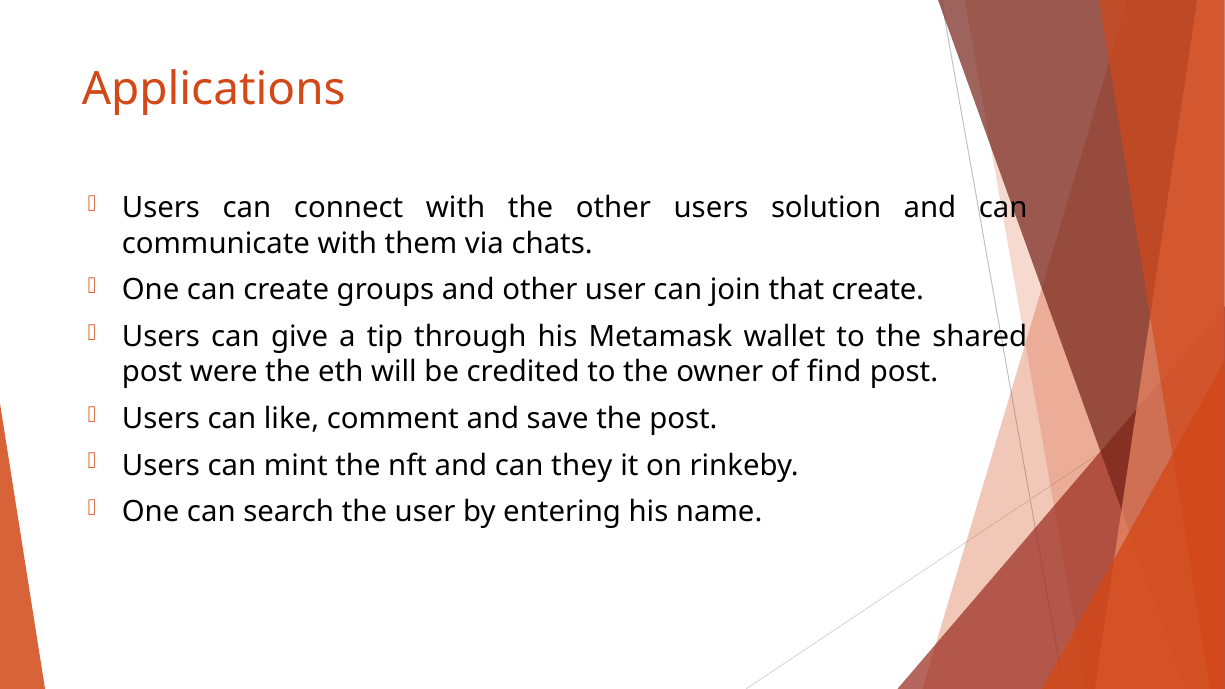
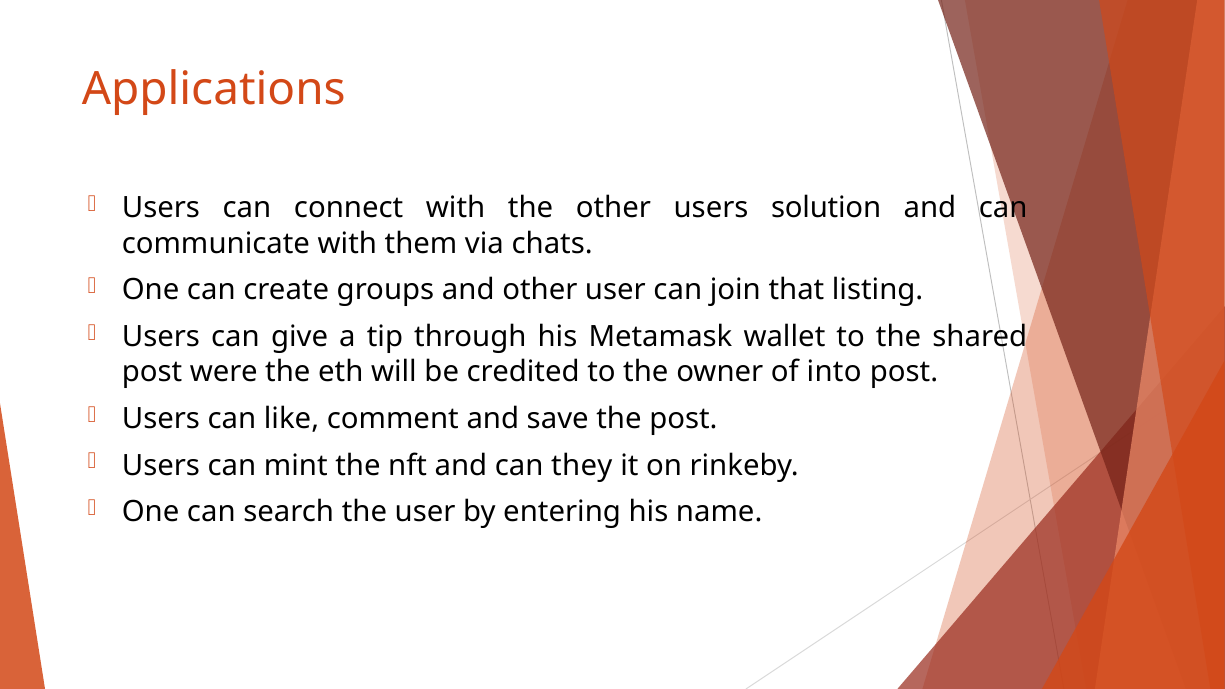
that create: create -> listing
find: find -> into
